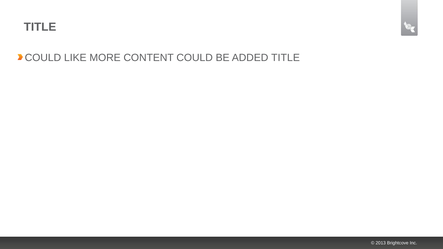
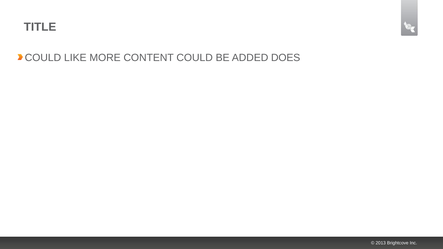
ADDED TITLE: TITLE -> DOES
